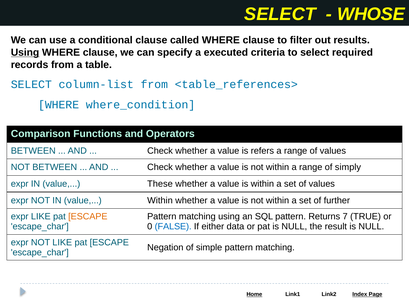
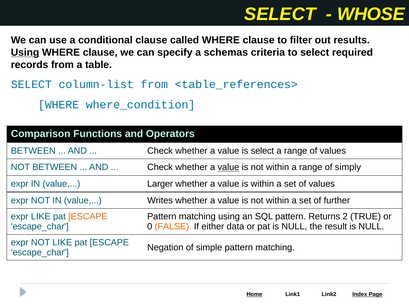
executed: executed -> schemas
is refers: refers -> select
value at (228, 168) underline: none -> present
These: These -> Larger
value Within: Within -> Writes
7: 7 -> 2
FALSE colour: blue -> orange
